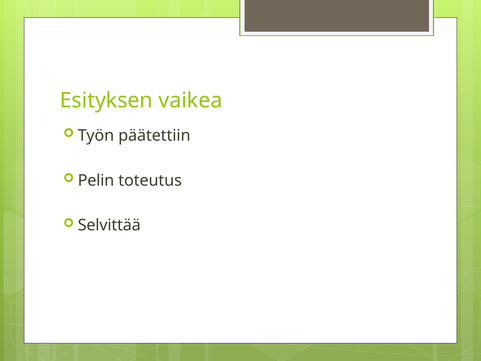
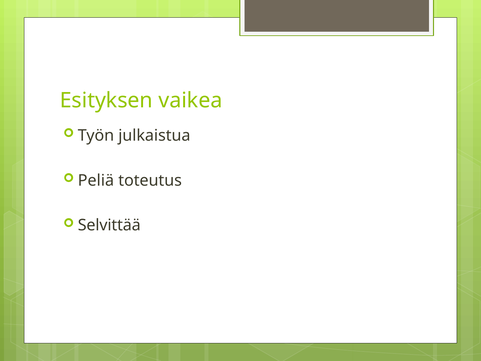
päätettiin: päätettiin -> julkaistua
Pelin: Pelin -> Peliä
